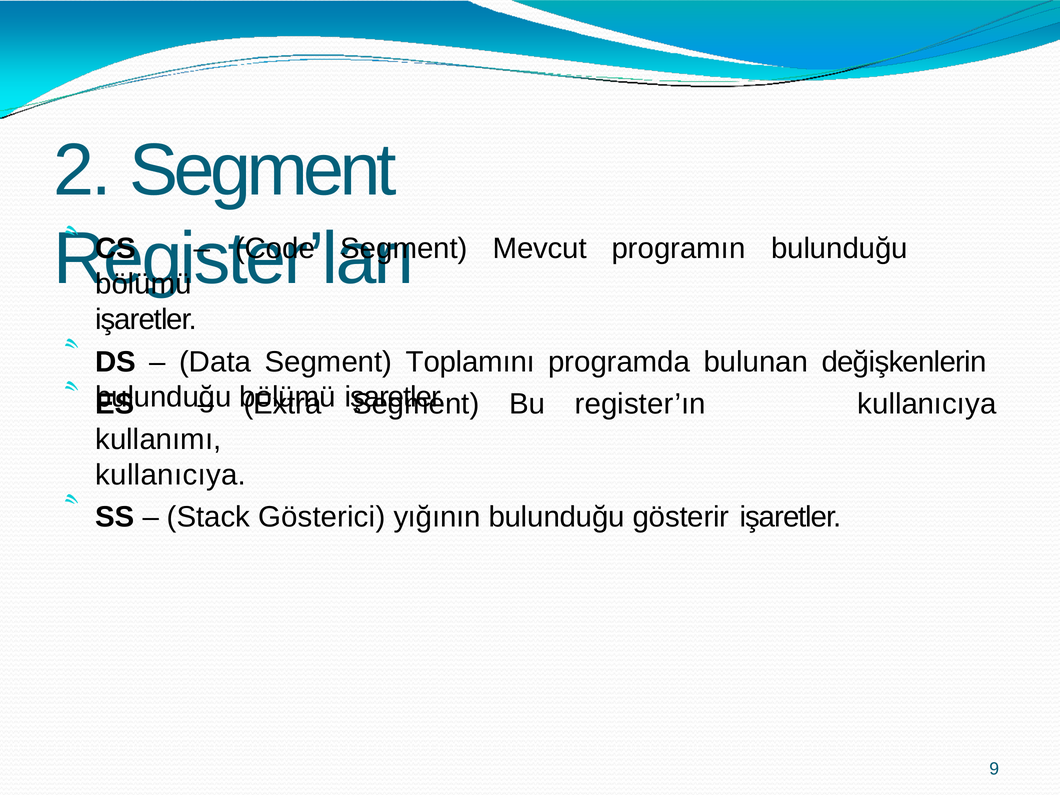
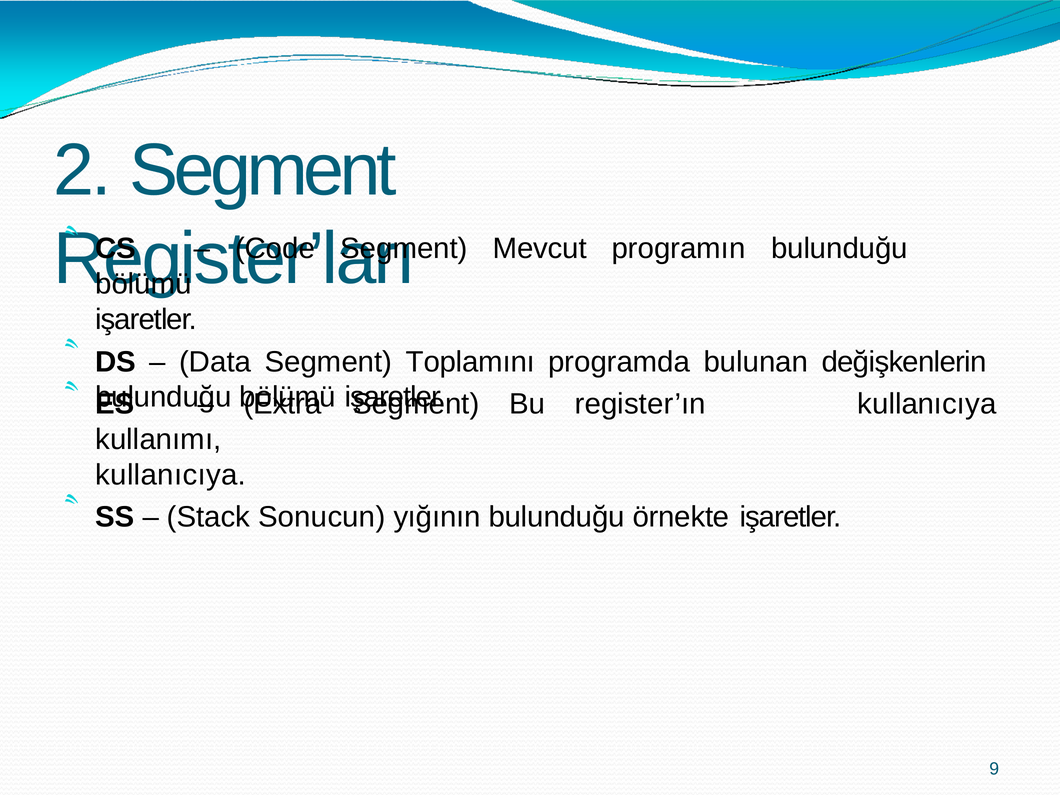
Gösterici: Gösterici -> Sonucun
gösterir: gösterir -> örnekte
